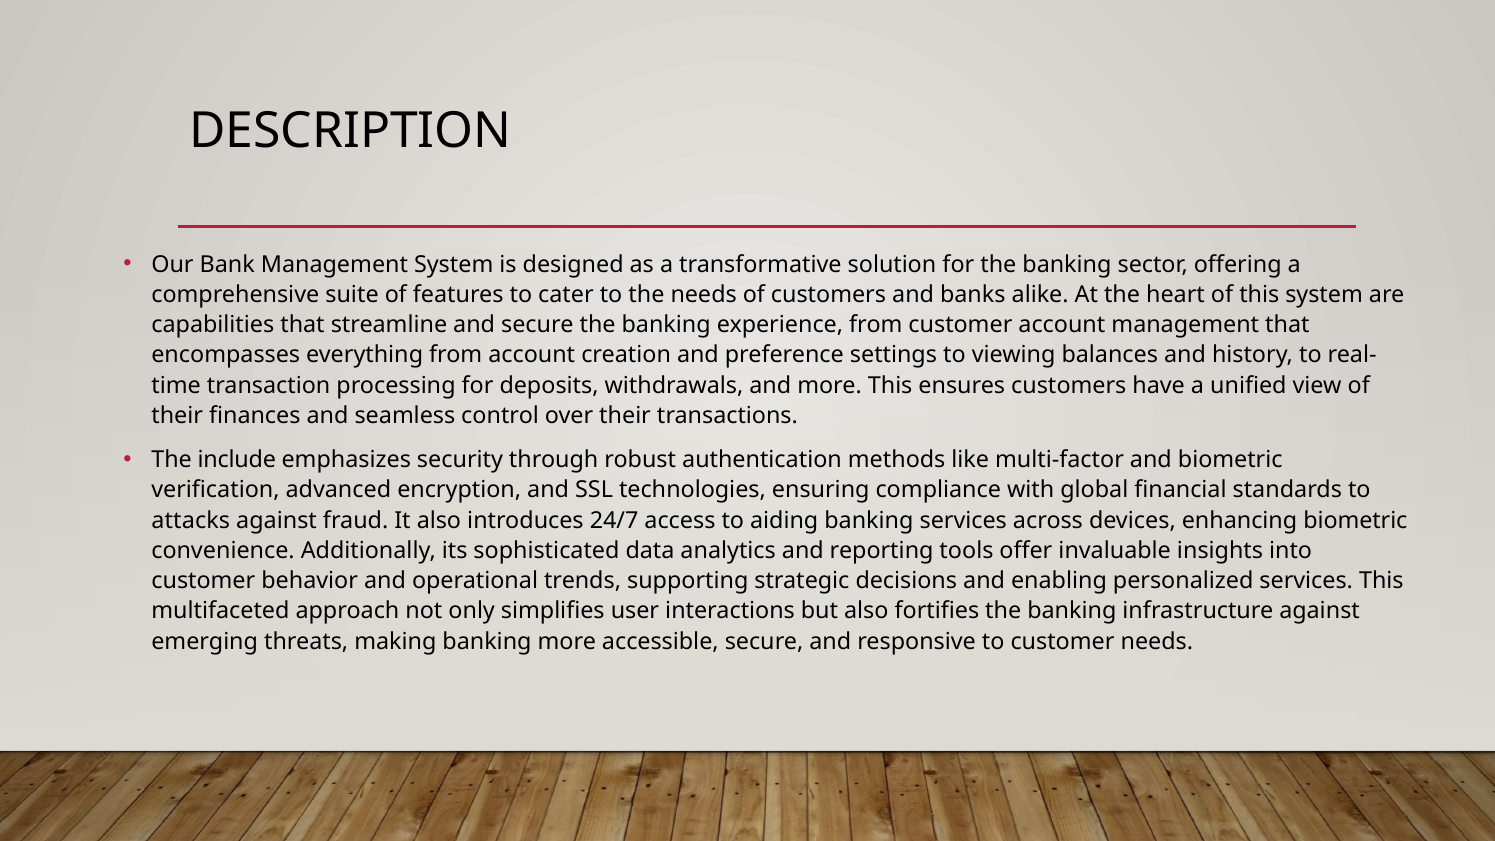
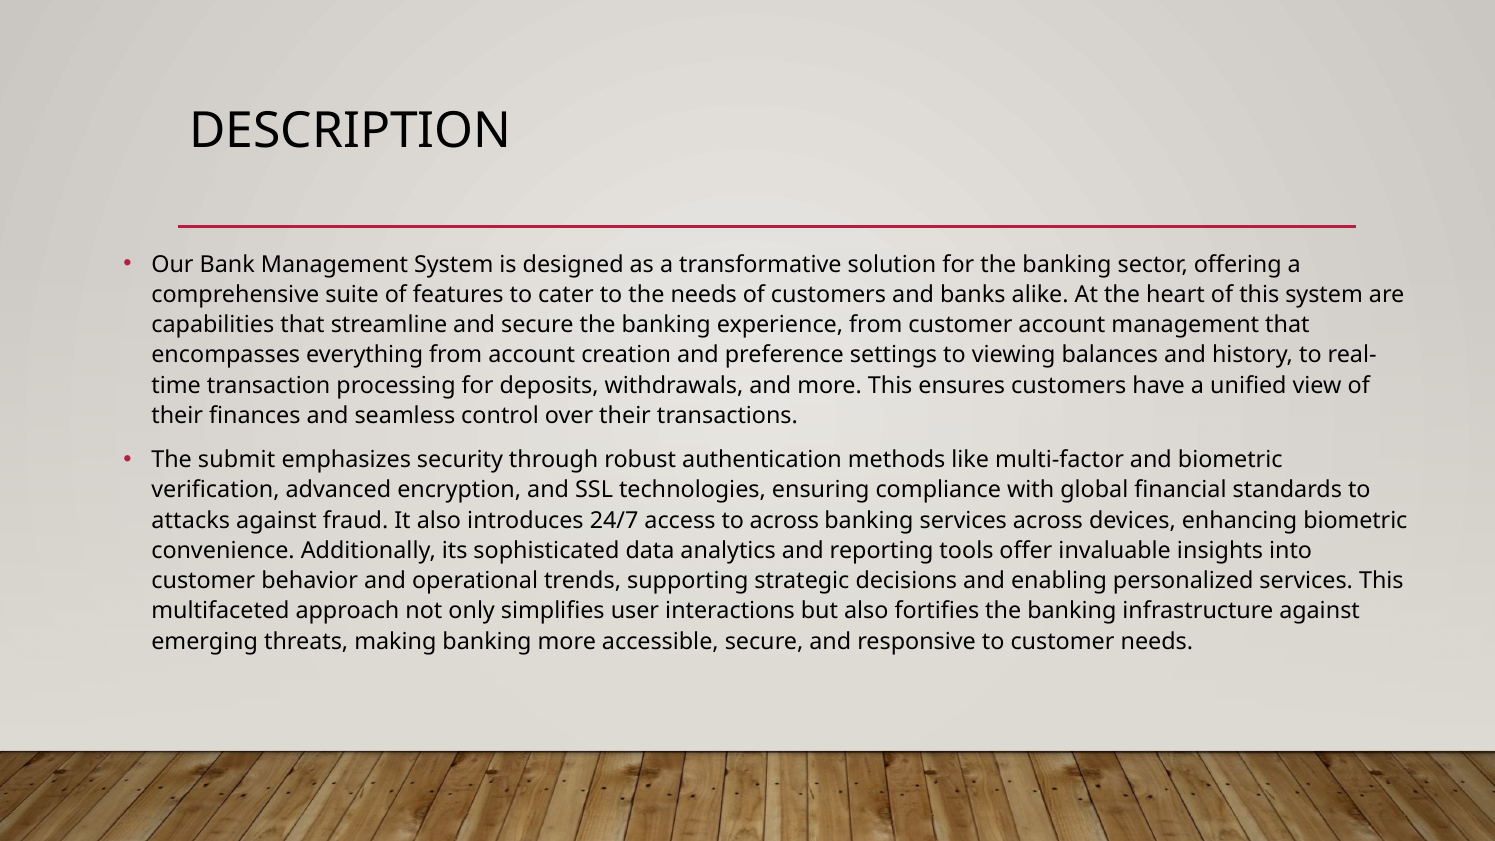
include: include -> submit
to aiding: aiding -> across
